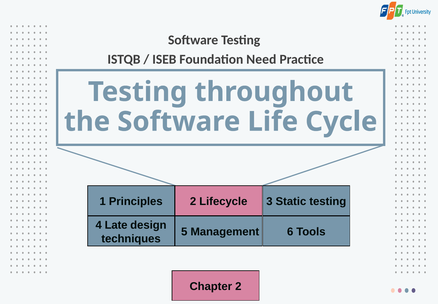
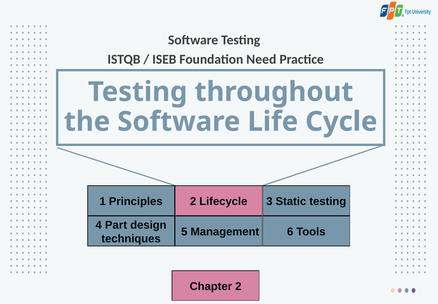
Late: Late -> Part
